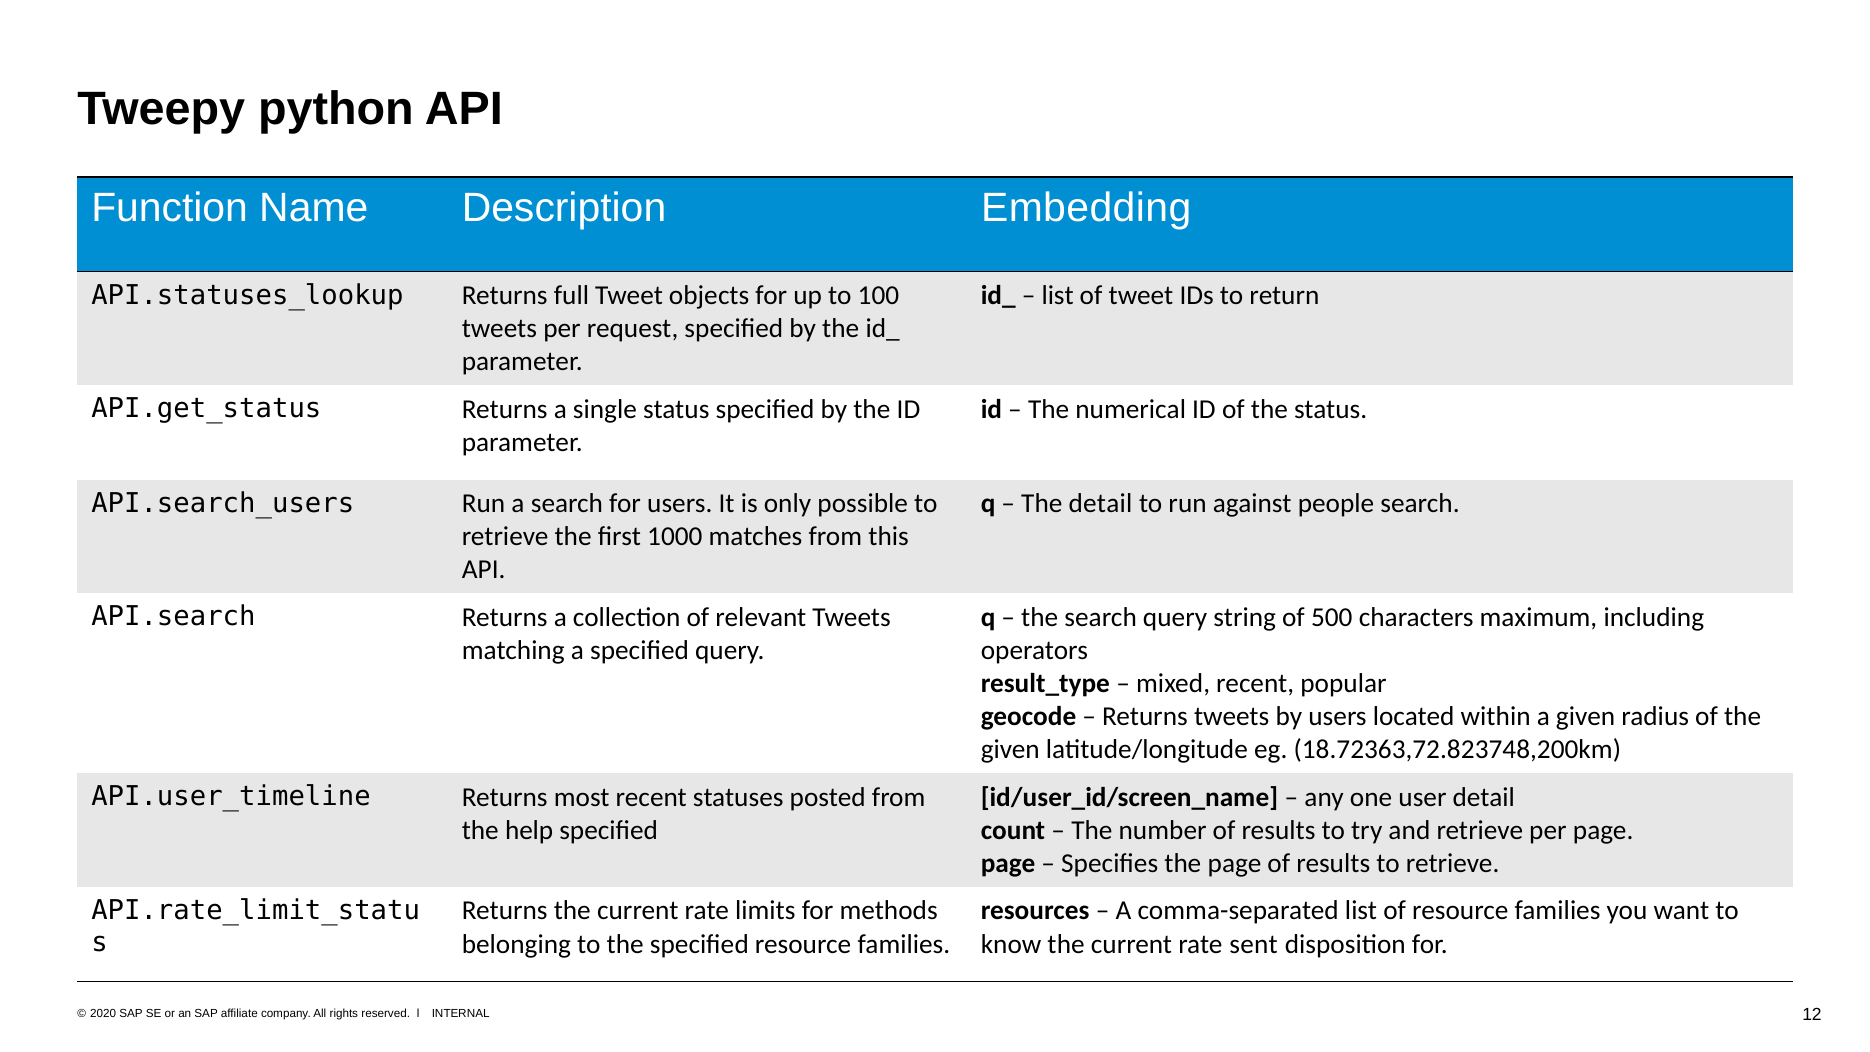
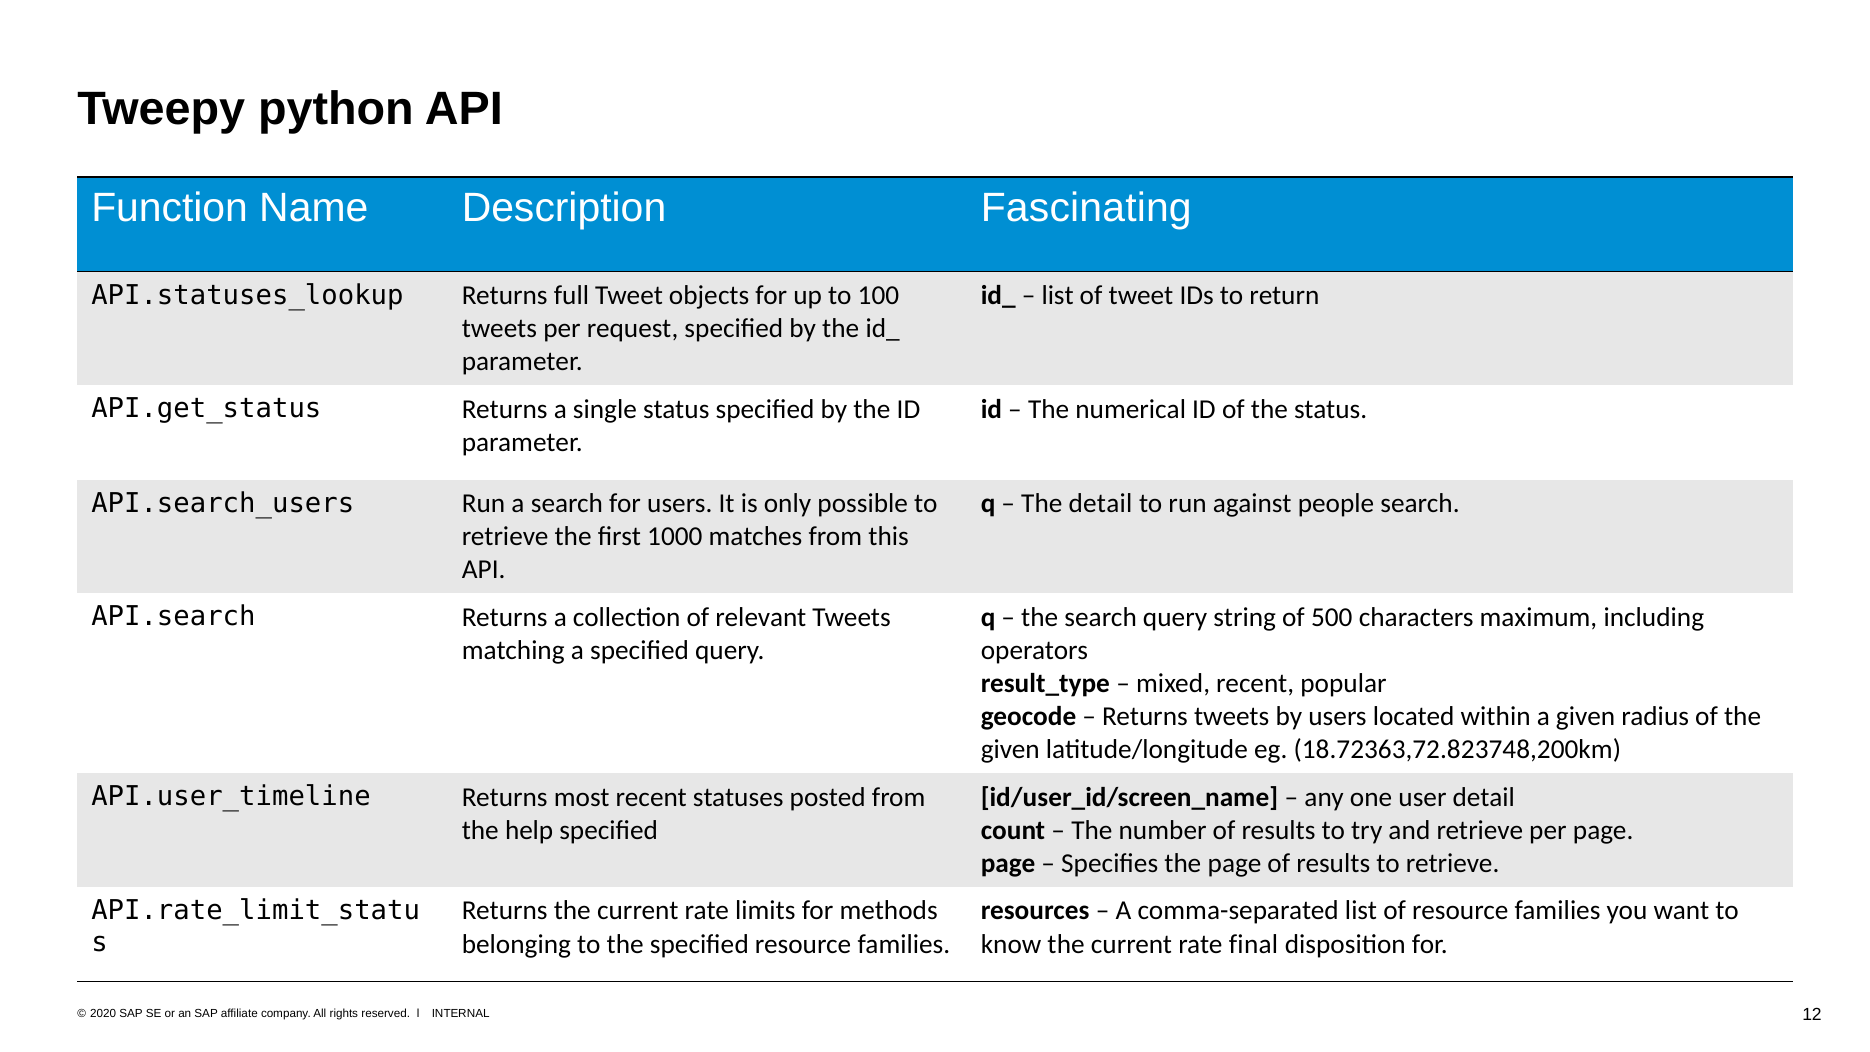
Embedding: Embedding -> Fascinating
sent: sent -> final
